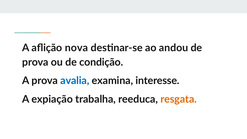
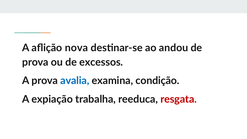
condição: condição -> excessos
interesse: interesse -> condição
resgata colour: orange -> red
